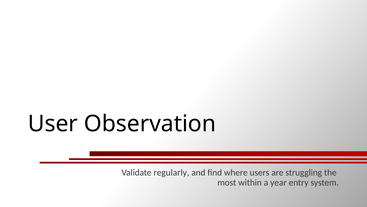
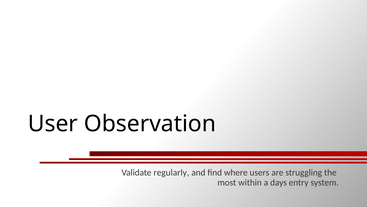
year: year -> days
